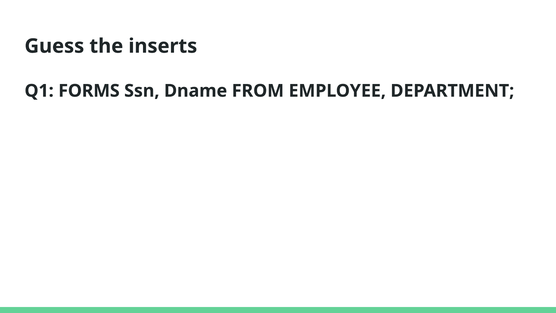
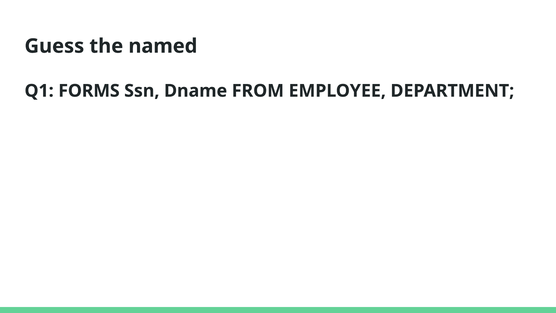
inserts: inserts -> named
